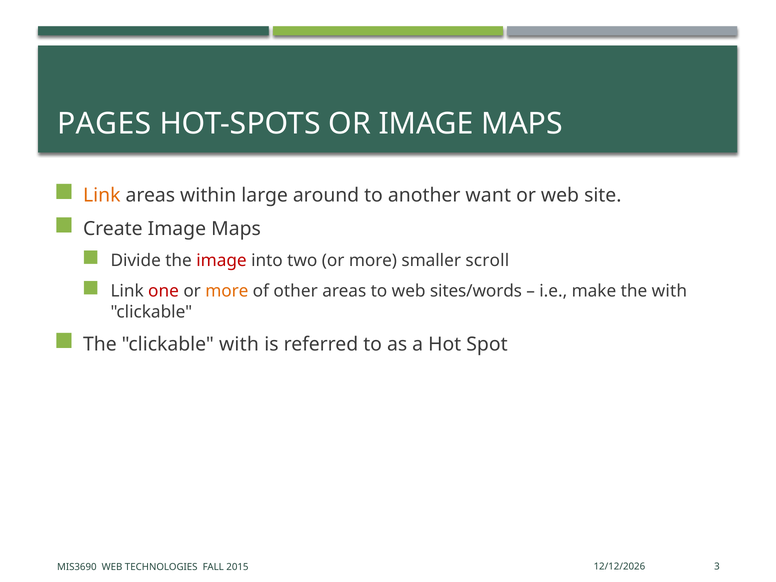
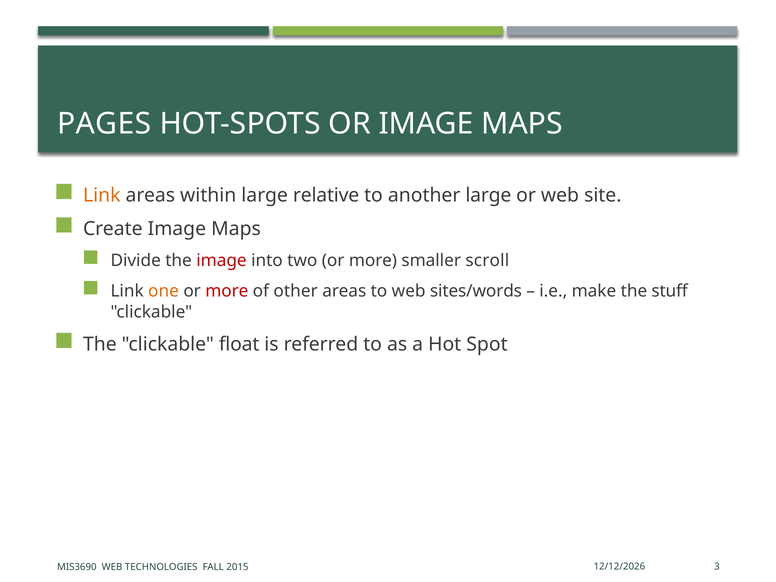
around: around -> relative
another want: want -> large
one colour: red -> orange
more at (227, 291) colour: orange -> red
the with: with -> stuff
clickable with: with -> float
